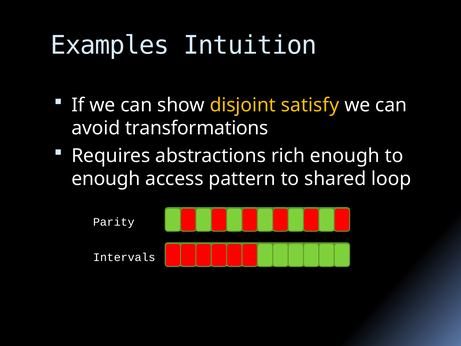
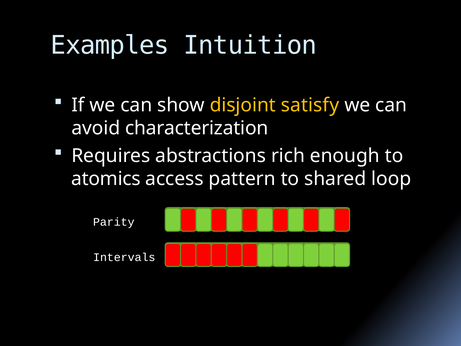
transformations: transformations -> characterization
enough at (106, 179): enough -> atomics
